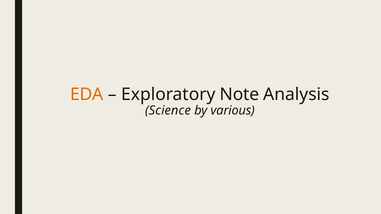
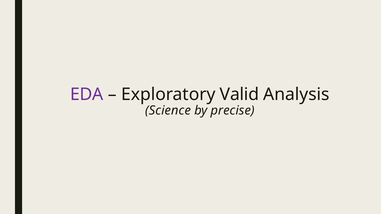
EDA colour: orange -> purple
Note: Note -> Valid
various: various -> precise
